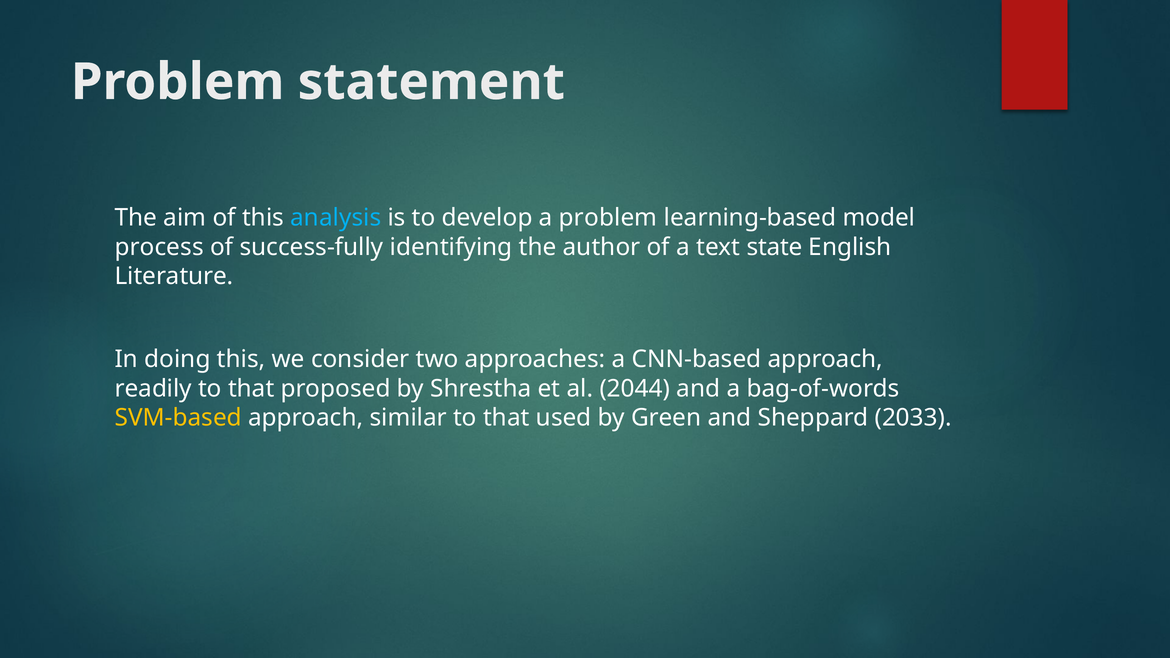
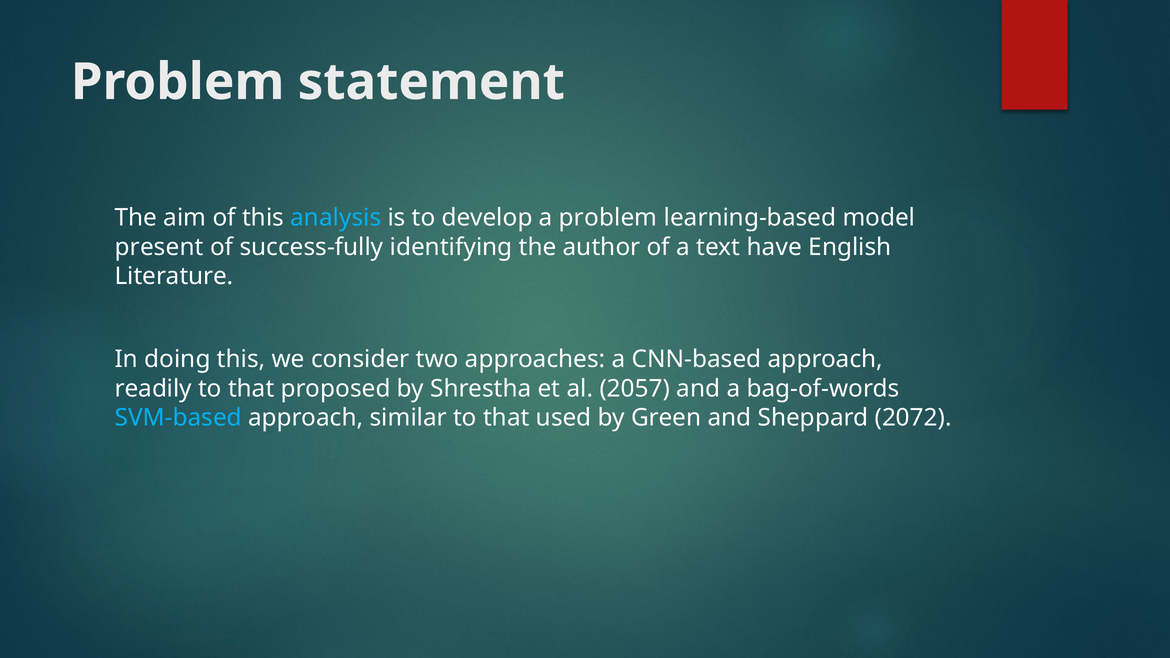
process: process -> present
state: state -> have
2044: 2044 -> 2057
SVM-based colour: yellow -> light blue
2033: 2033 -> 2072
